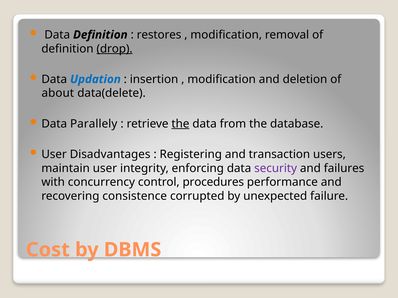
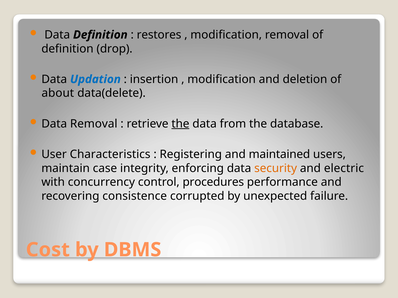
drop underline: present -> none
Data Parallely: Parallely -> Removal
Disadvantages: Disadvantages -> Characteristics
transaction: transaction -> maintained
maintain user: user -> case
security colour: purple -> orange
failures: failures -> electric
